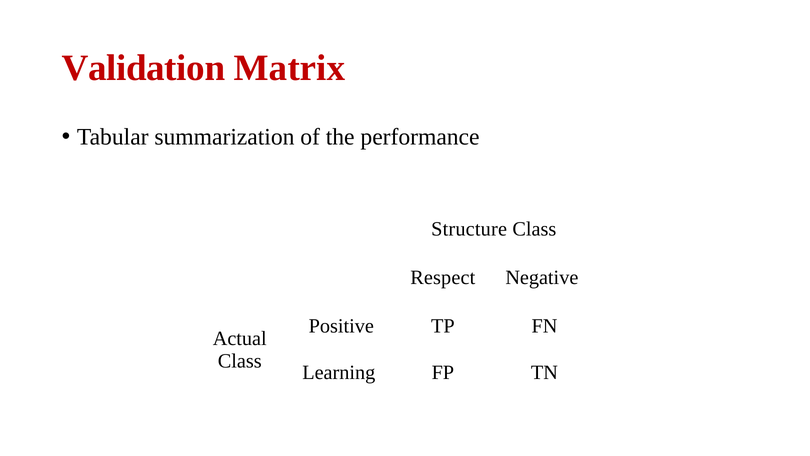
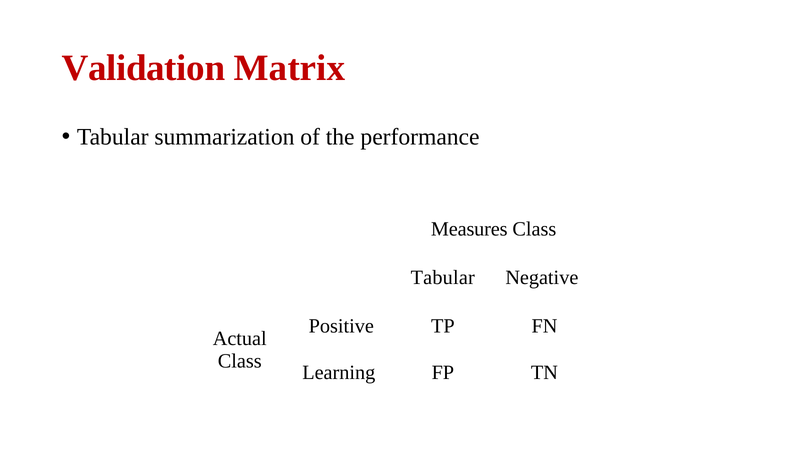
Structure: Structure -> Measures
Respect at (443, 277): Respect -> Tabular
